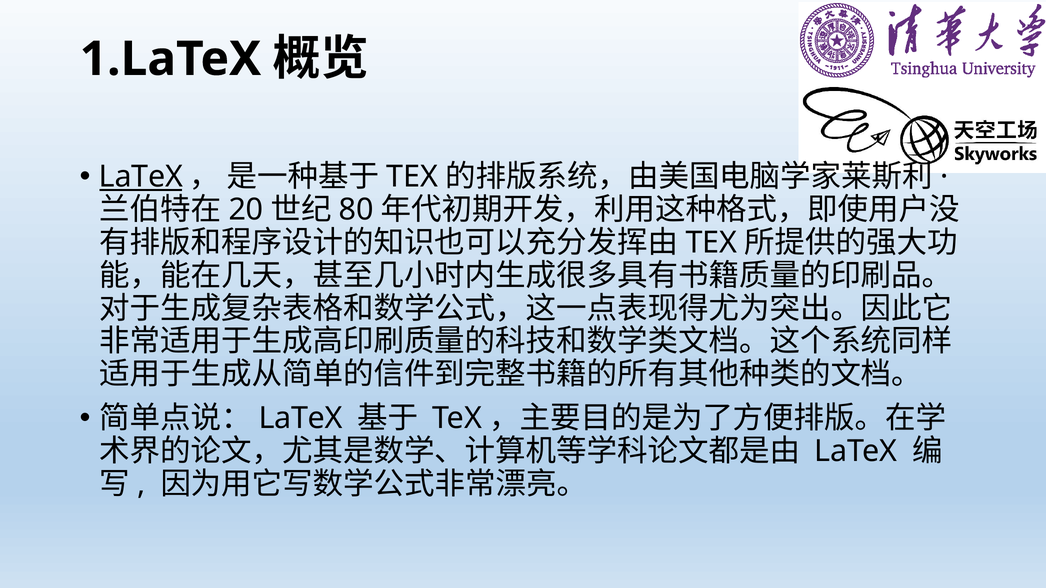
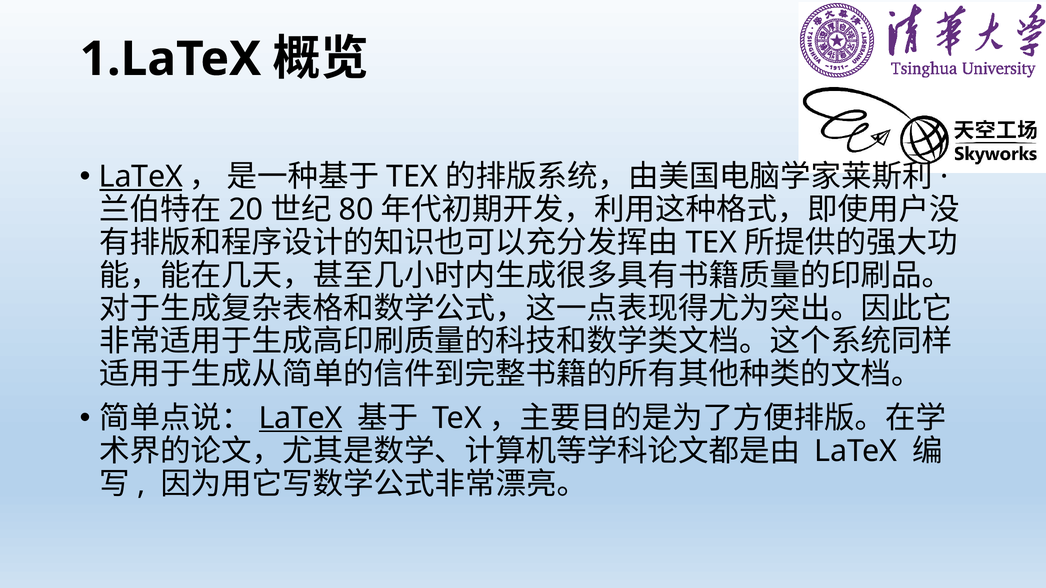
LaTeX at (301, 418) underline: none -> present
